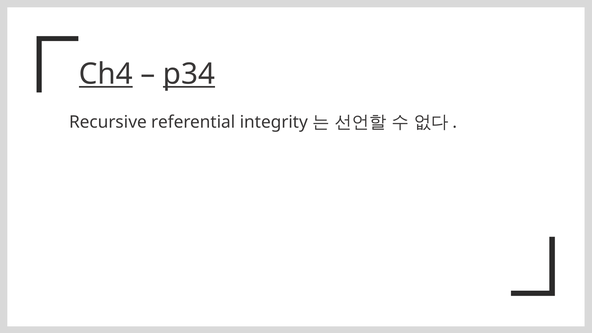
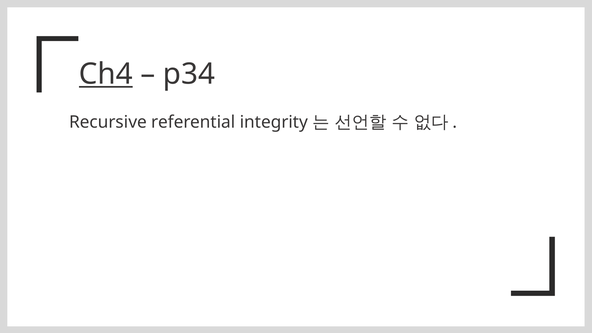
p34 underline: present -> none
